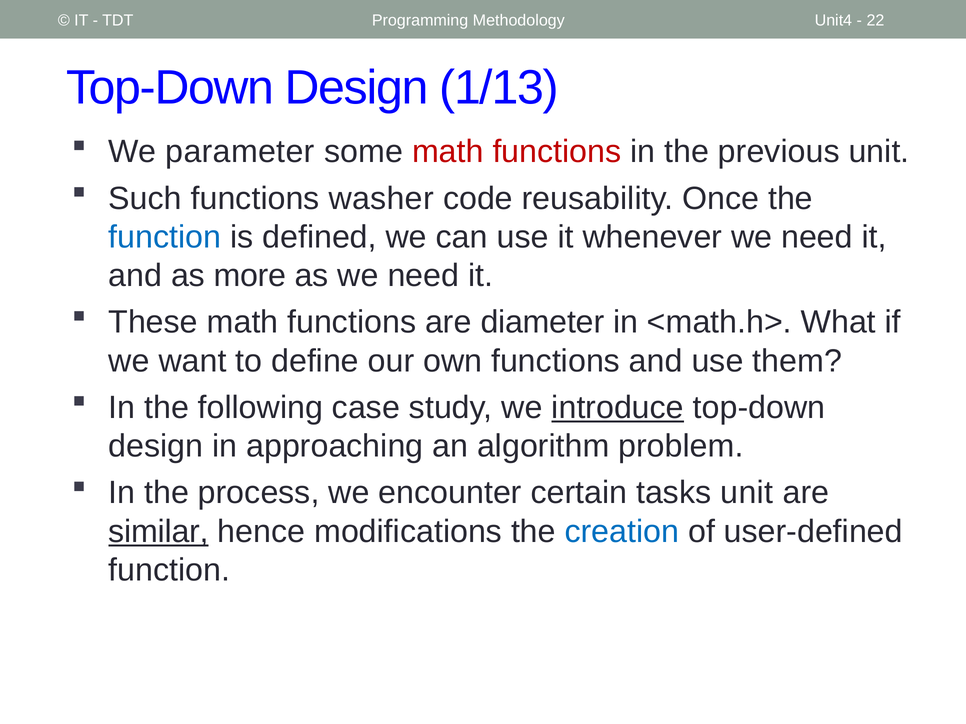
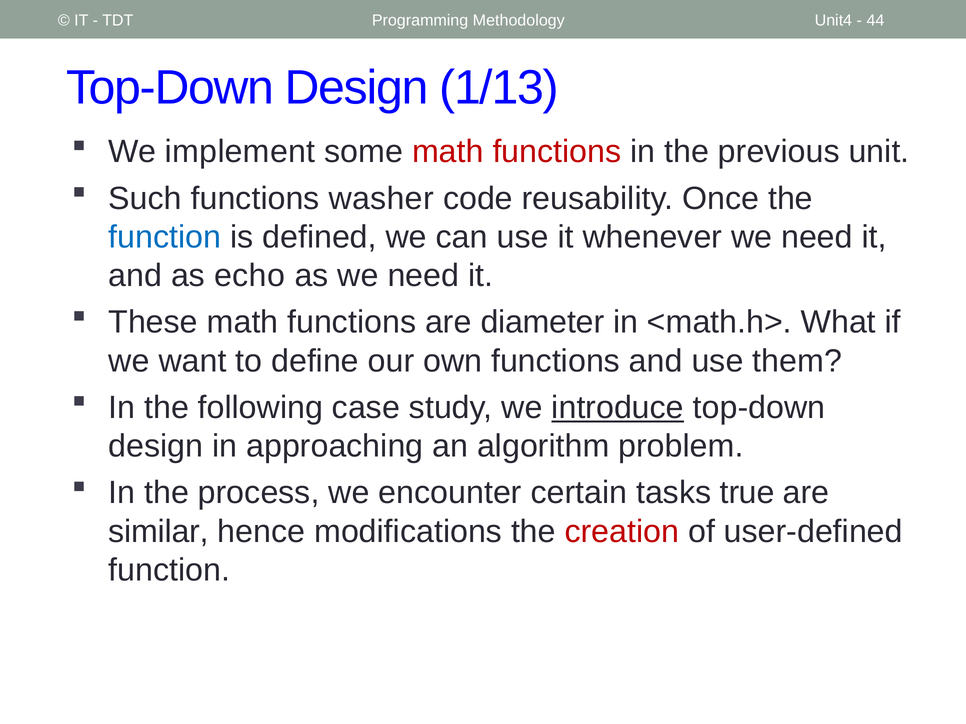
22: 22 -> 44
parameter: parameter -> implement
more: more -> echo
tasks unit: unit -> true
similar underline: present -> none
creation colour: blue -> red
